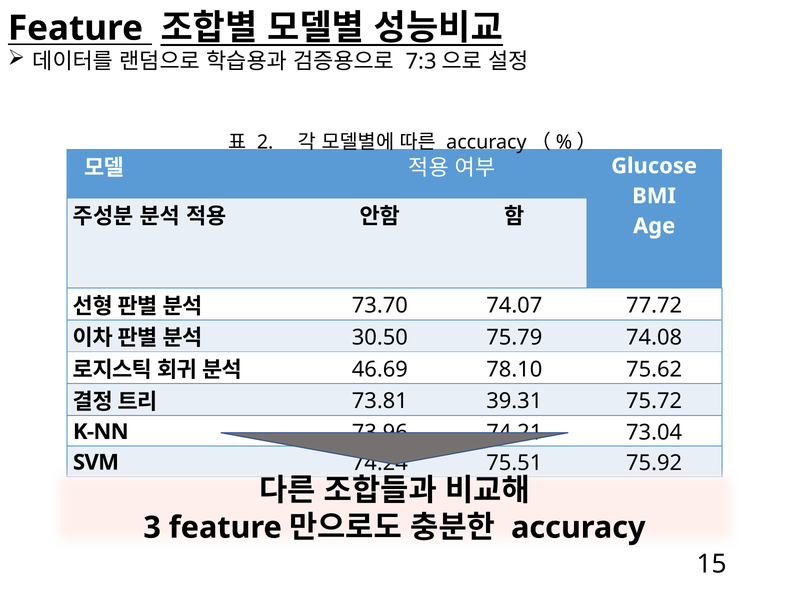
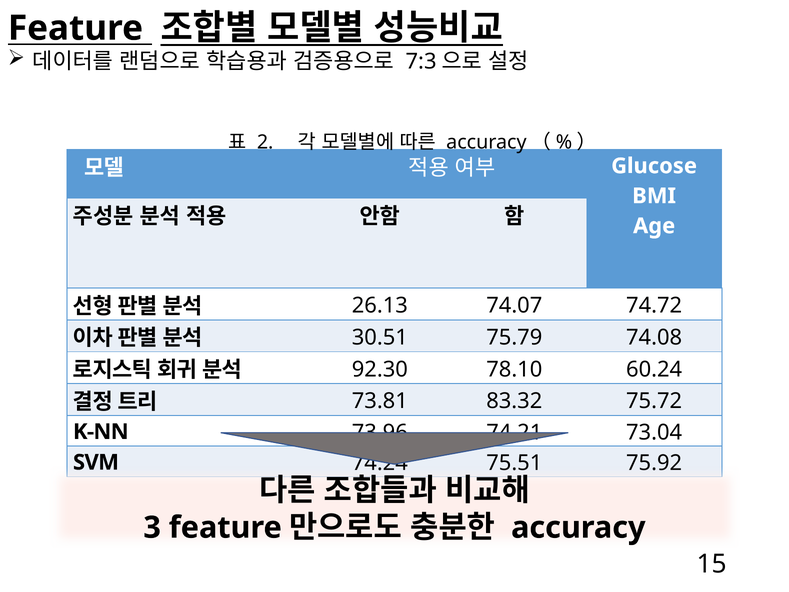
73.70: 73.70 -> 26.13
77.72: 77.72 -> 74.72
30.50: 30.50 -> 30.51
46.69: 46.69 -> 92.30
75.62: 75.62 -> 60.24
39.31: 39.31 -> 83.32
